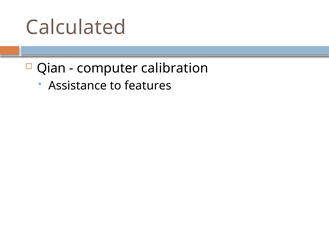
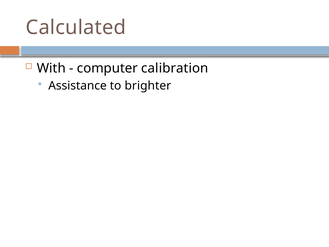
Qian: Qian -> With
features: features -> brighter
